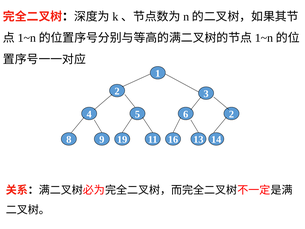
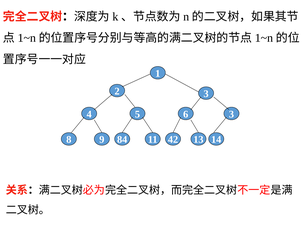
6 2: 2 -> 3
19: 19 -> 84
16: 16 -> 42
